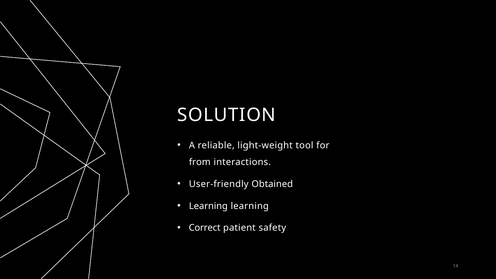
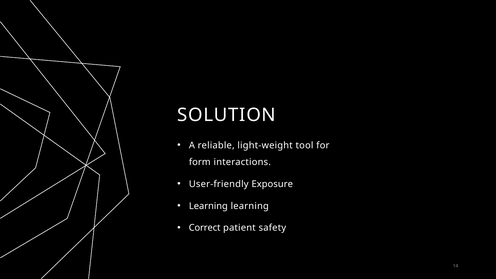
from: from -> form
Obtained: Obtained -> Exposure
